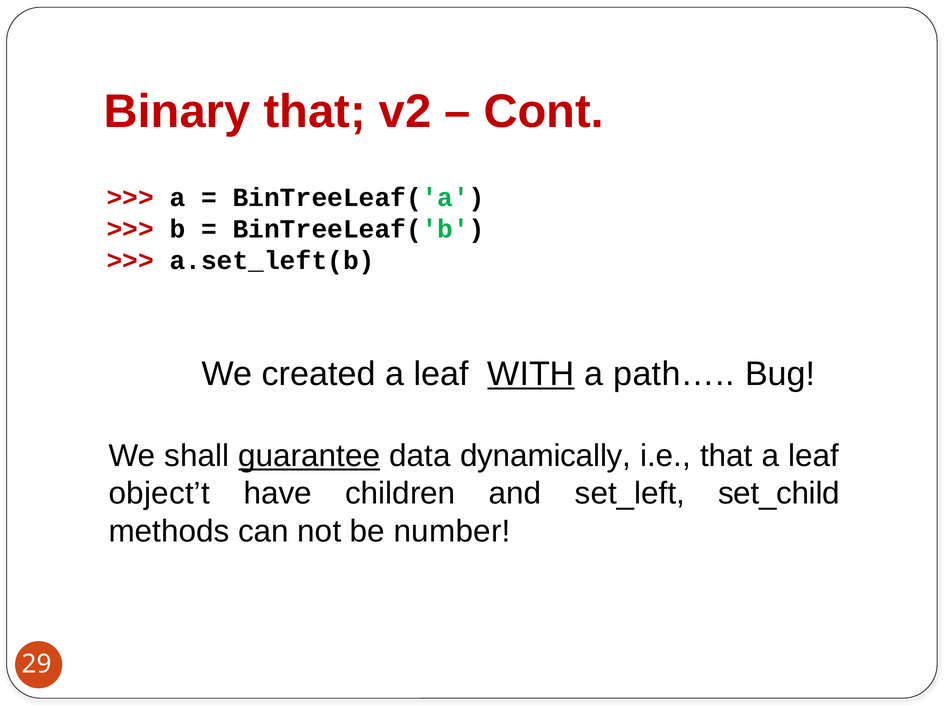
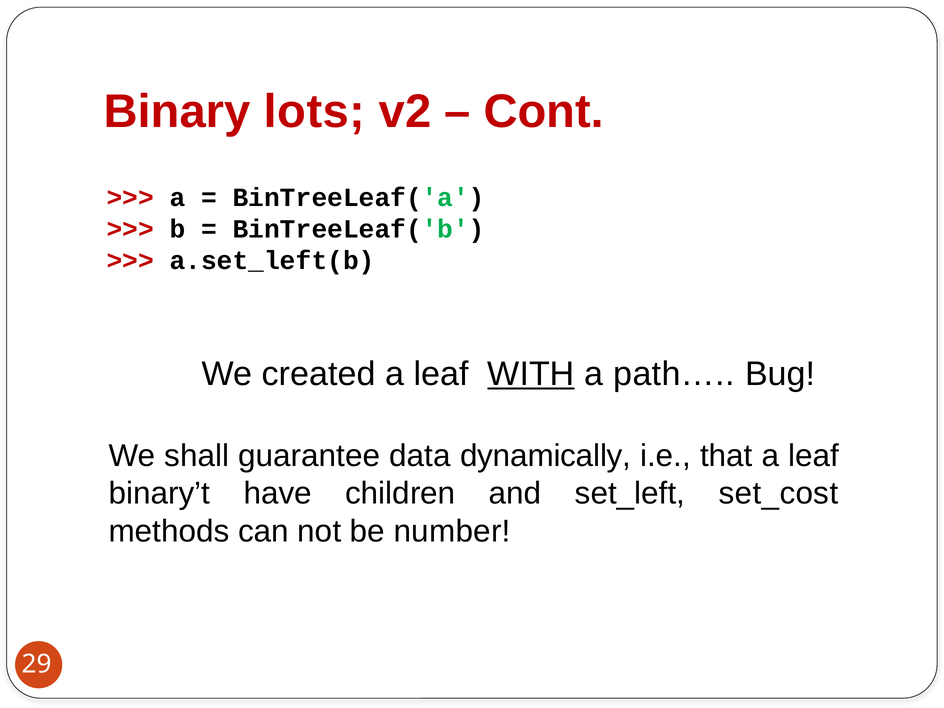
Binary that: that -> lots
guarantee underline: present -> none
object’t: object’t -> binary’t
set_child: set_child -> set_cost
